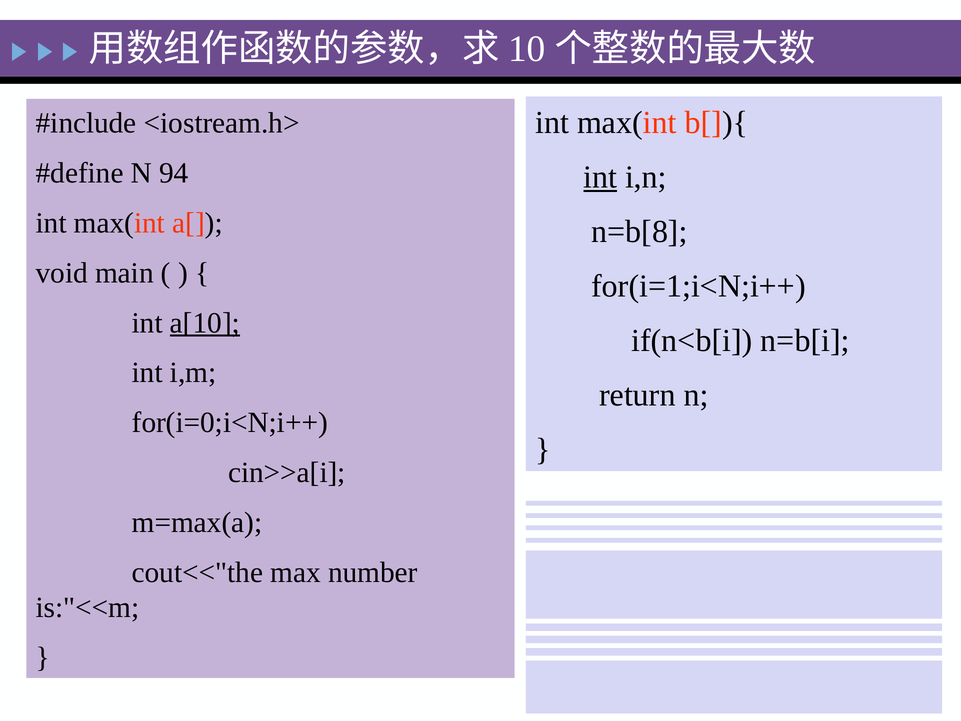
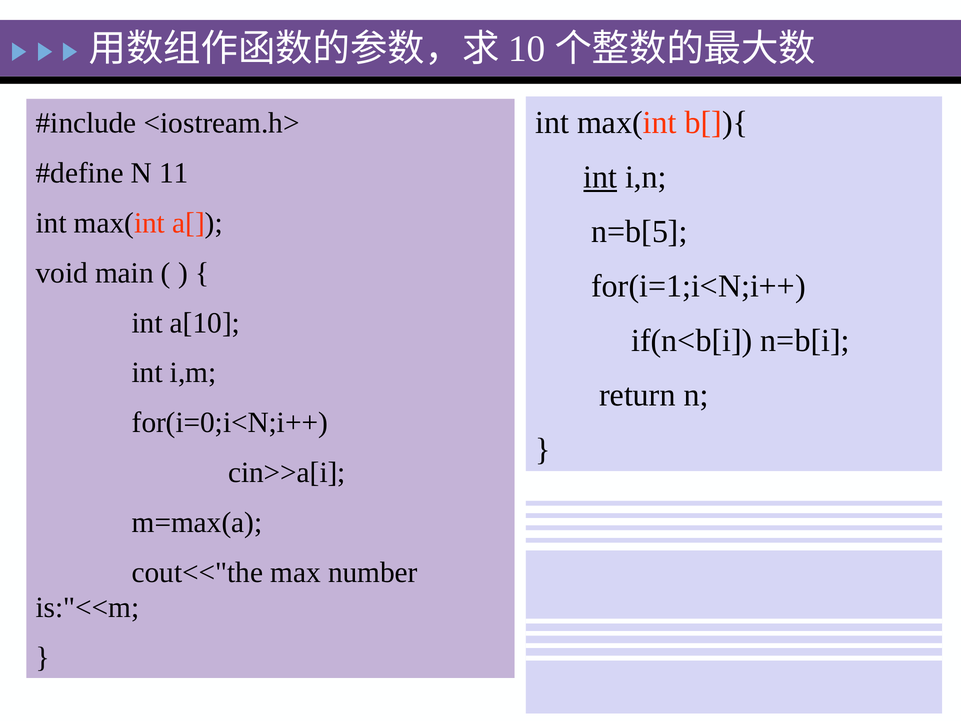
94: 94 -> 11
n=b[8: n=b[8 -> n=b[5
a[10 underline: present -> none
